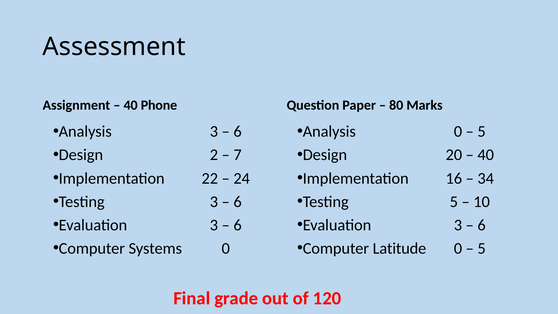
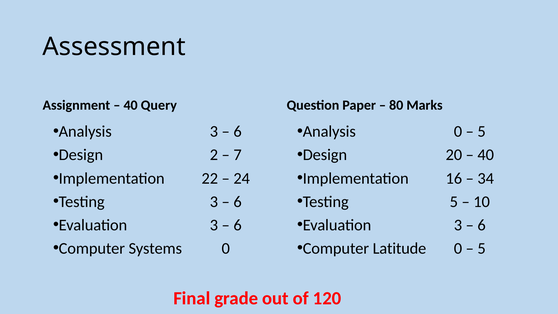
Phone: Phone -> Query
